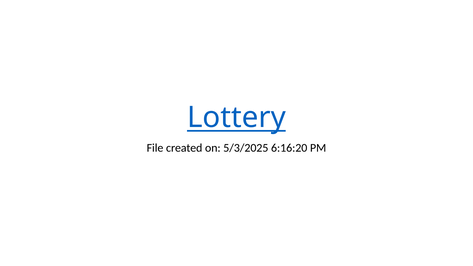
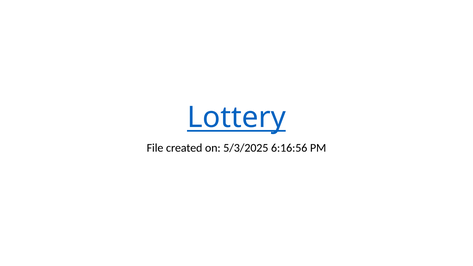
6:16:20: 6:16:20 -> 6:16:56
